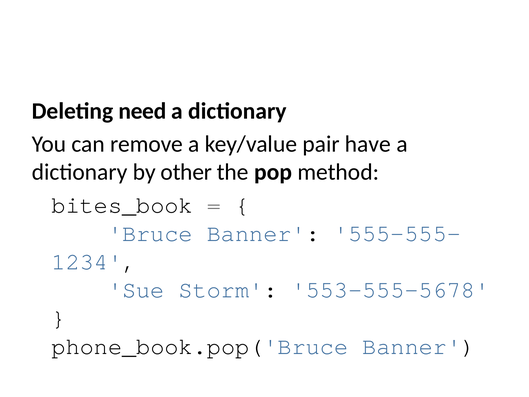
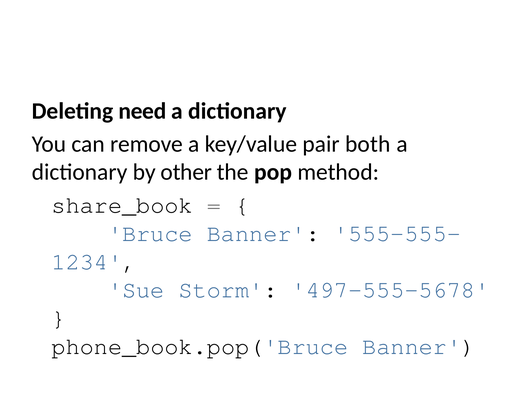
have: have -> both
bites_book: bites_book -> share_book
553-555-5678: 553-555-5678 -> 497-555-5678
